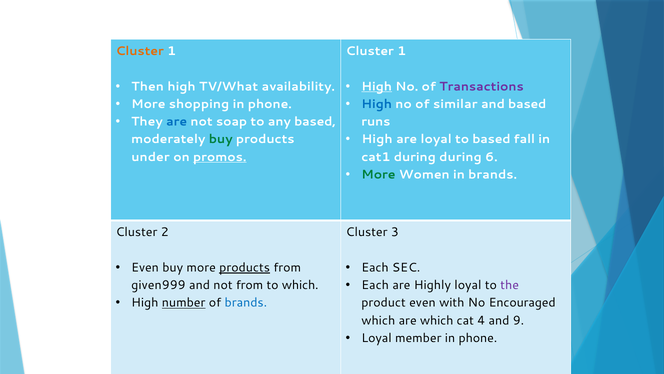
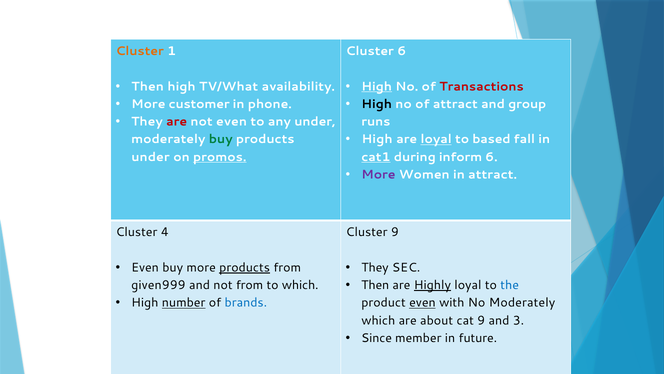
1 at (402, 51): 1 -> 6
Transactions colour: purple -> red
shopping: shopping -> customer
High at (377, 104) colour: blue -> black
of similar: similar -> attract
and based: based -> group
are at (177, 122) colour: blue -> red
not soap: soap -> even
any based: based -> under
loyal at (436, 139) underline: none -> present
cat1 underline: none -> present
during during: during -> inform
More at (378, 174) colour: green -> purple
in brands: brands -> attract
2: 2 -> 4
Cluster 3: 3 -> 9
Each at (375, 267): Each -> They
Each at (375, 285): Each -> Then
Highly underline: none -> present
the colour: purple -> blue
even at (422, 302) underline: none -> present
No Encouraged: Encouraged -> Moderately
are which: which -> about
cat 4: 4 -> 9
9: 9 -> 3
Loyal at (376, 338): Loyal -> Since
member in phone: phone -> future
